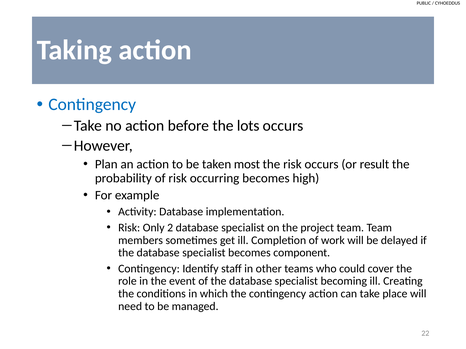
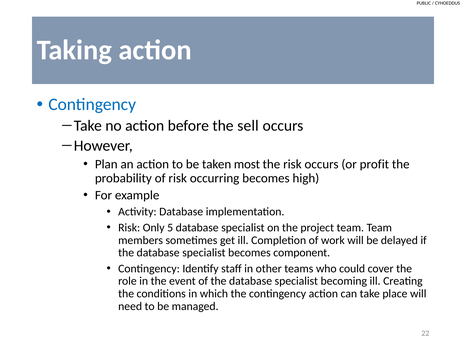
lots: lots -> sell
result: result -> profit
2: 2 -> 5
